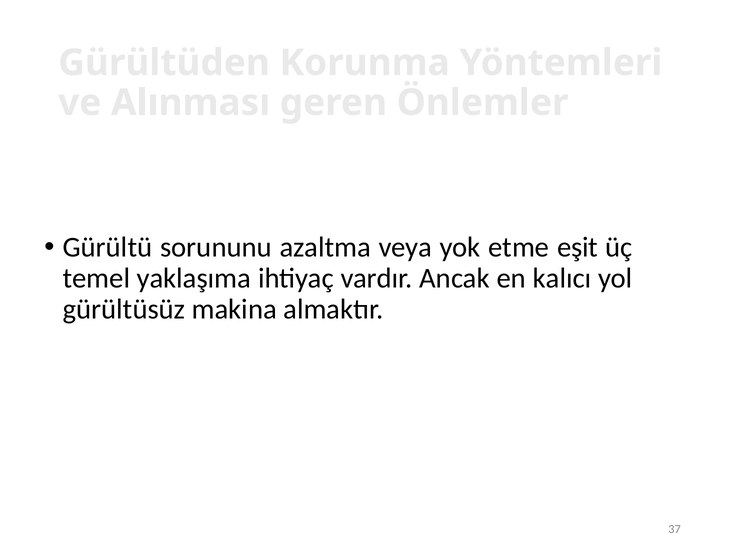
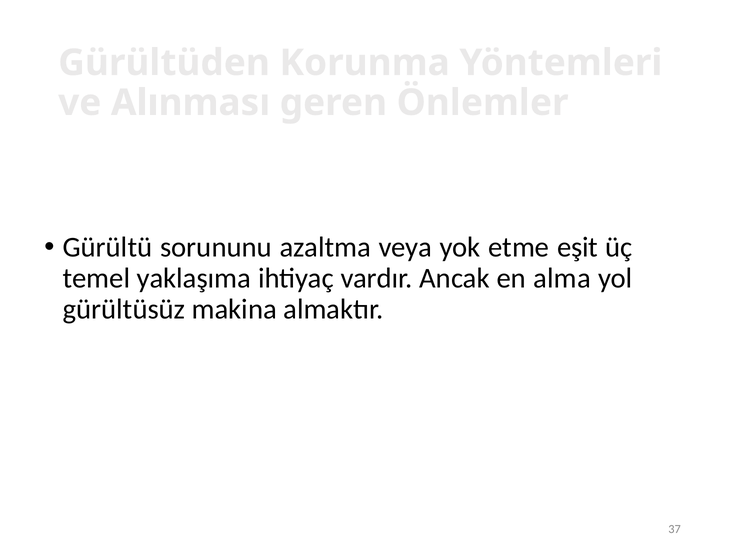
kalıcı: kalıcı -> alma
